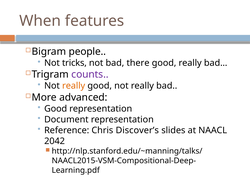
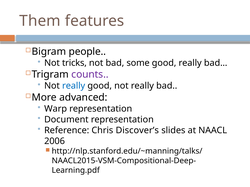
When: When -> Them
there: there -> some
really at (74, 86) colour: orange -> blue
Good at (56, 109): Good -> Warp
2042: 2042 -> 2006
